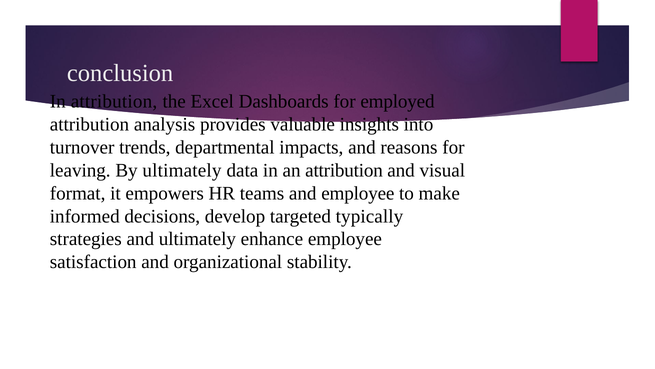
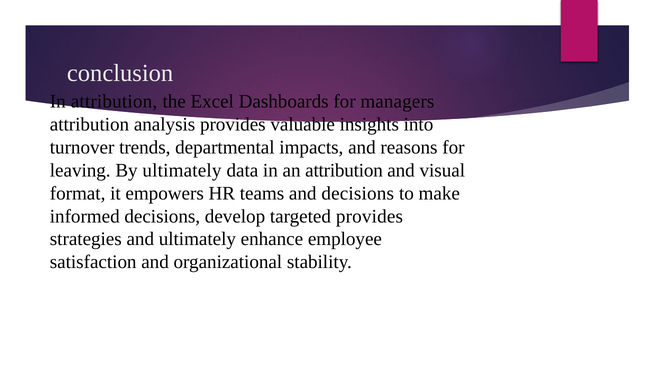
employed: employed -> managers
and employee: employee -> decisions
targeted typically: typically -> provides
